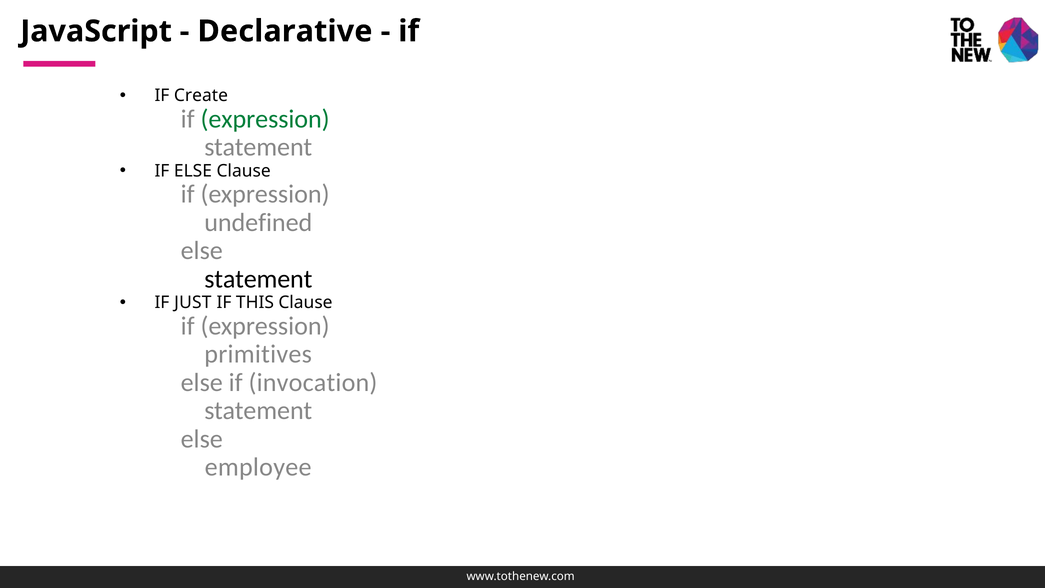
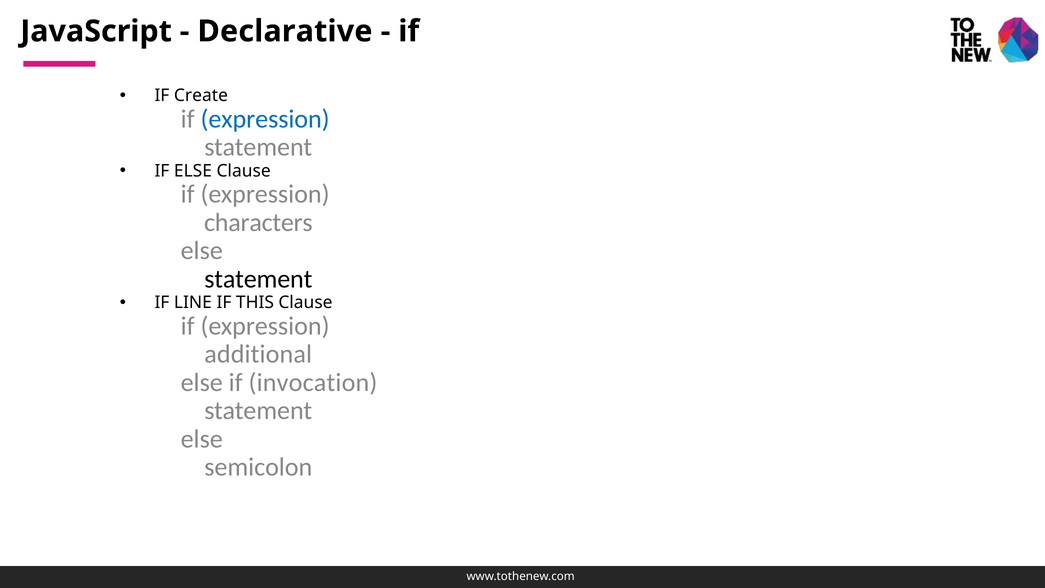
expression at (265, 119) colour: green -> blue
undefined: undefined -> characters
JUST: JUST -> LINE
primitives: primitives -> additional
employee: employee -> semicolon
